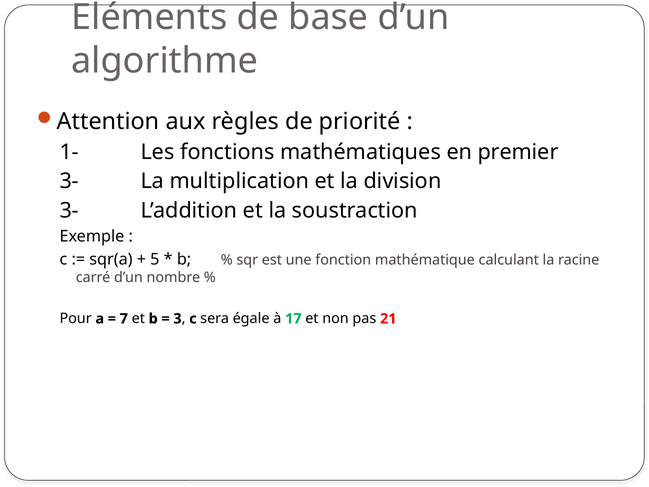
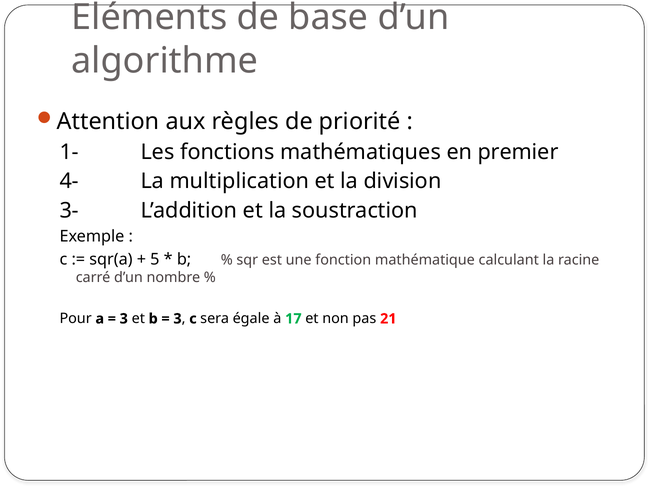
3- at (69, 181): 3- -> 4-
7 at (124, 319): 7 -> 3
